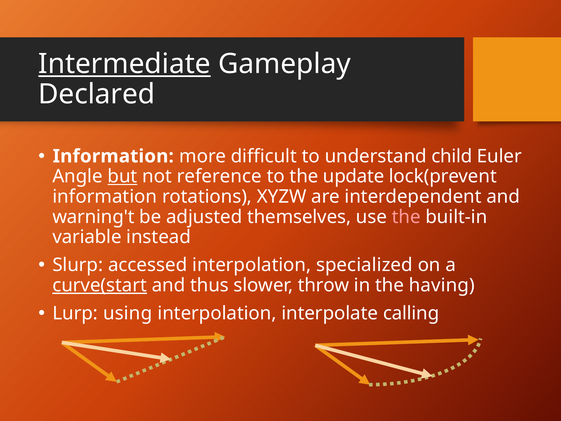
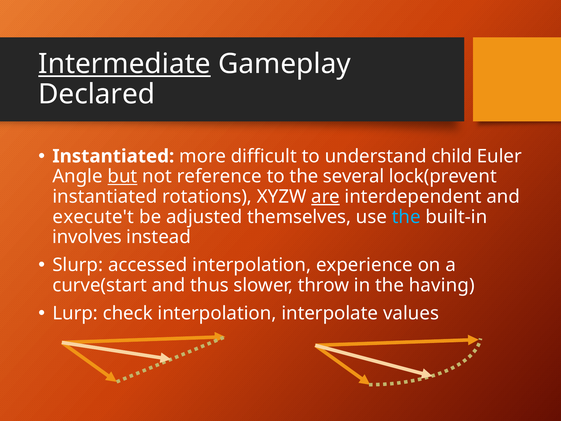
Information at (113, 156): Information -> Instantiated
update: update -> several
information at (105, 197): information -> instantiated
are underline: none -> present
warning't: warning't -> execute't
the at (406, 217) colour: pink -> light blue
variable: variable -> involves
specialized: specialized -> experience
curve(start underline: present -> none
using: using -> check
calling: calling -> values
